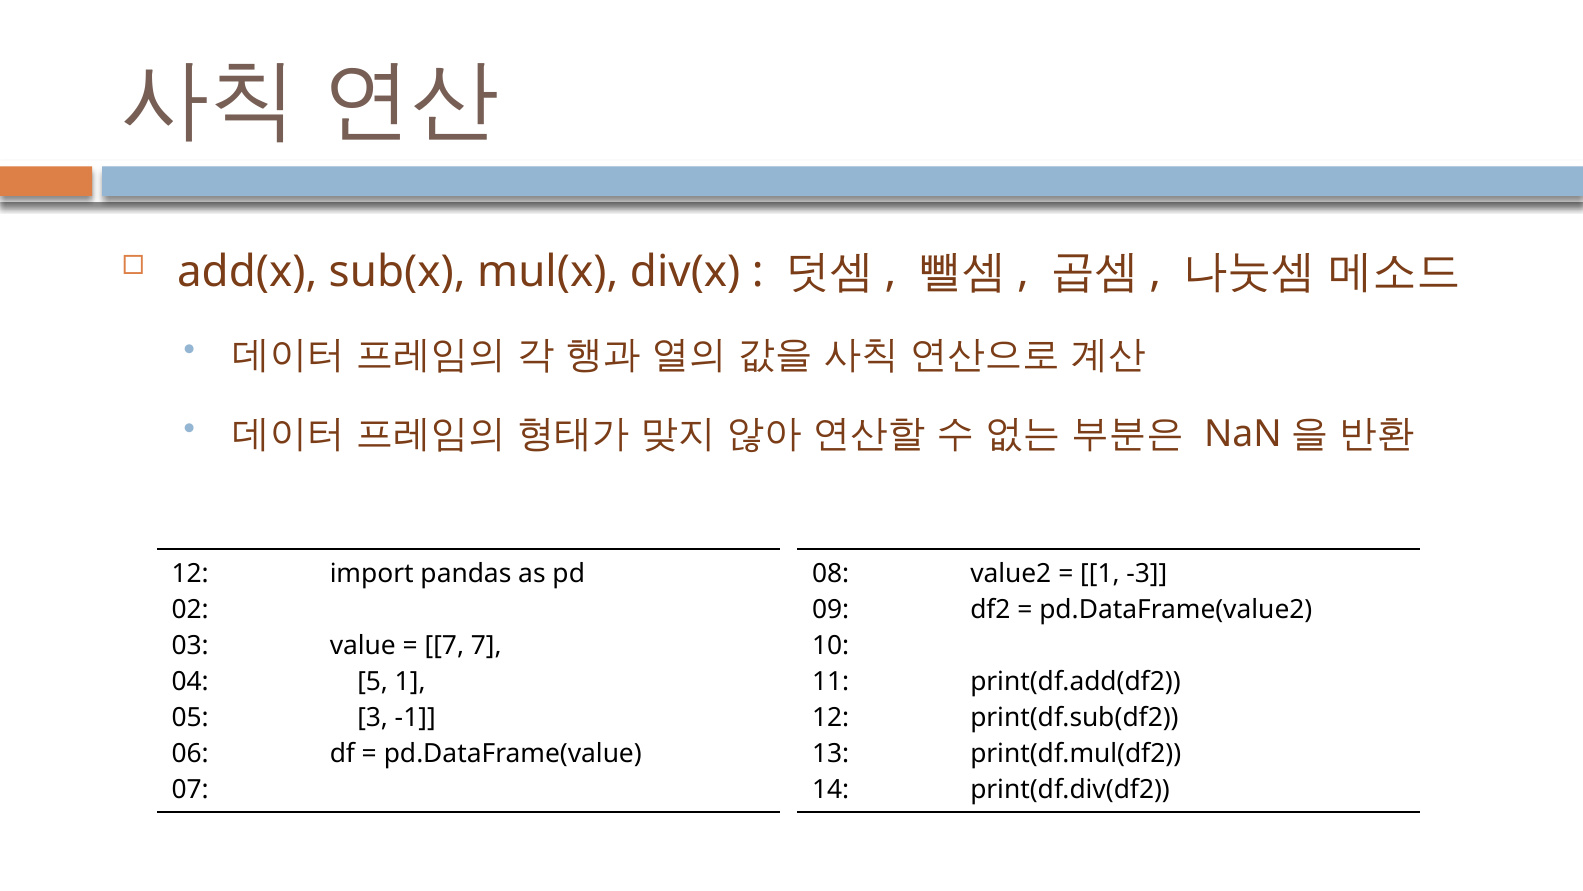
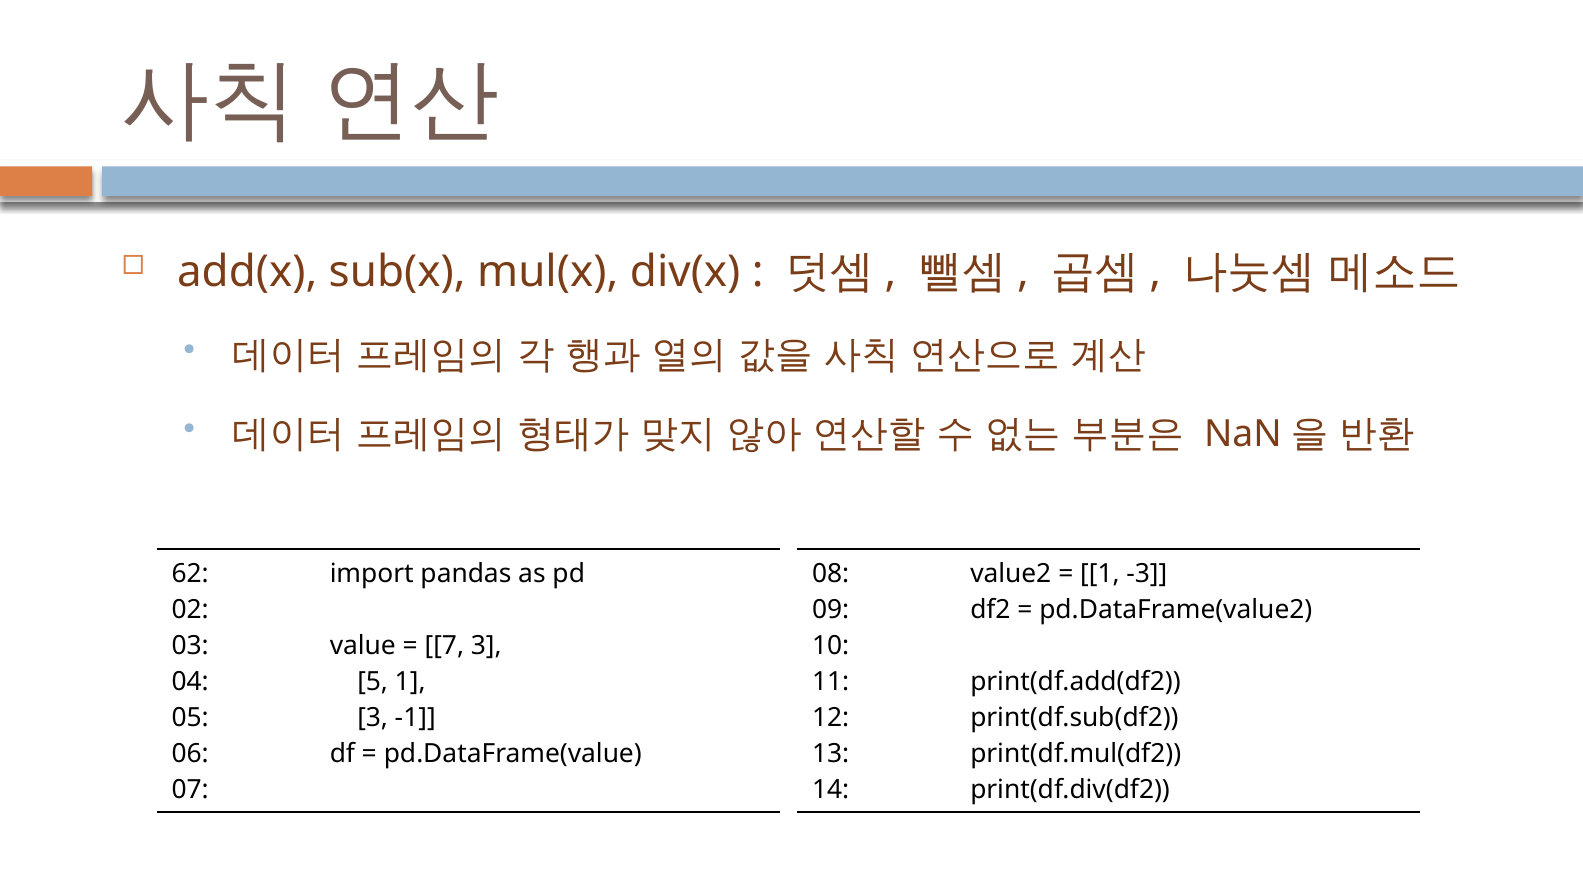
12 at (190, 574): 12 -> 62
7 7: 7 -> 3
